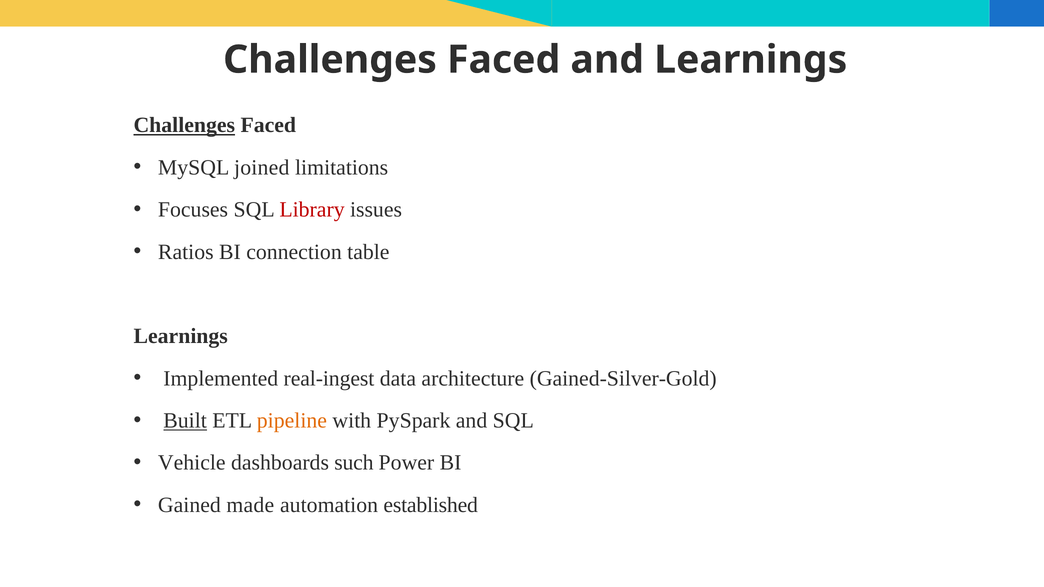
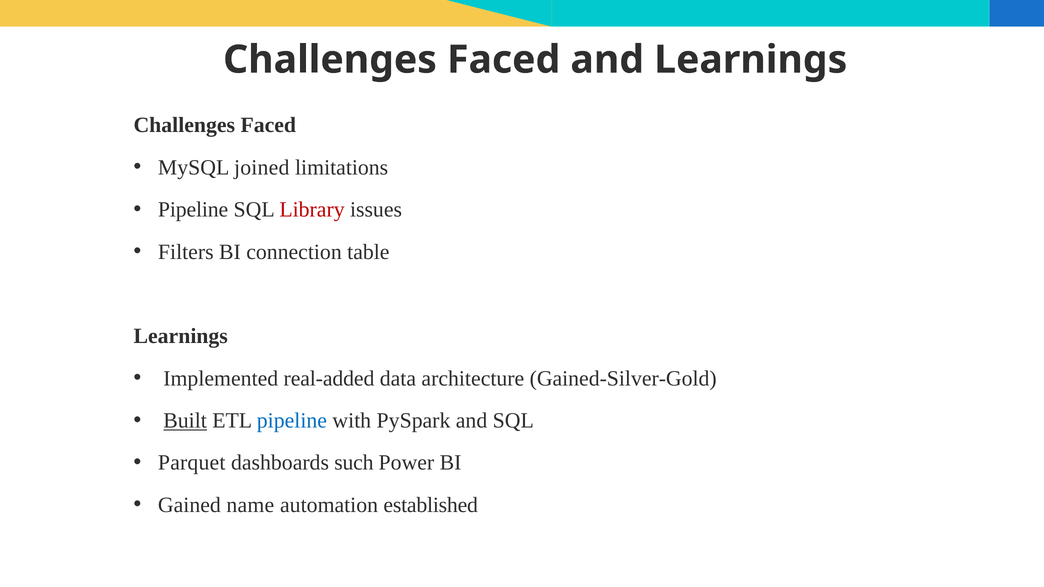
Challenges at (184, 125) underline: present -> none
Focuses at (193, 210): Focuses -> Pipeline
Ratios: Ratios -> Filters
real-ingest: real-ingest -> real-added
pipeline at (292, 421) colour: orange -> blue
Vehicle: Vehicle -> Parquet
made: made -> name
